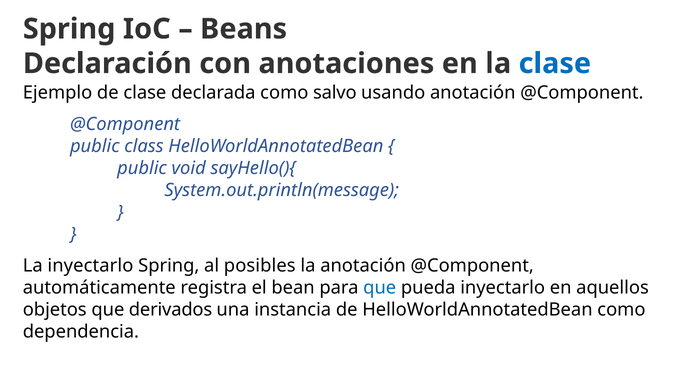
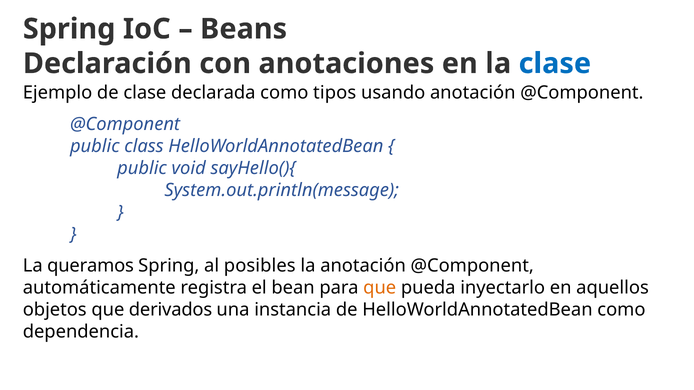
salvo: salvo -> tipos
La inyectarlo: inyectarlo -> queramos
que at (380, 288) colour: blue -> orange
